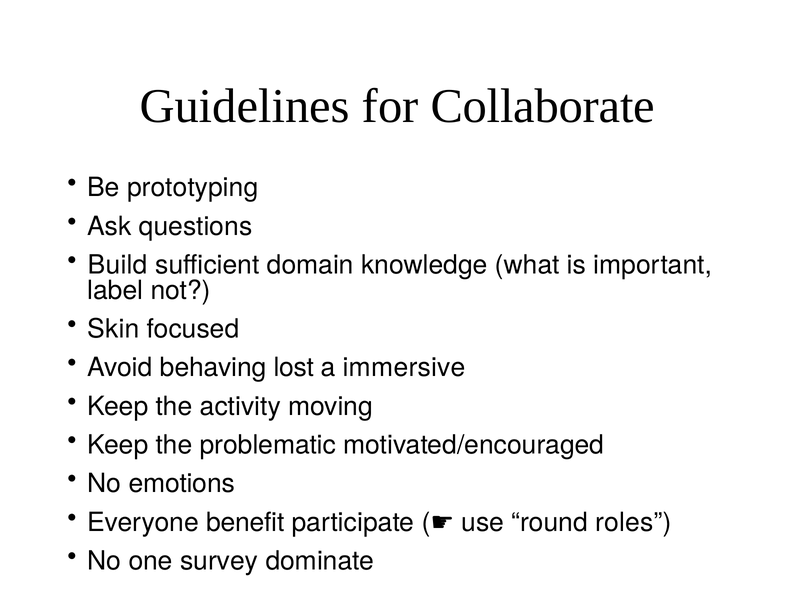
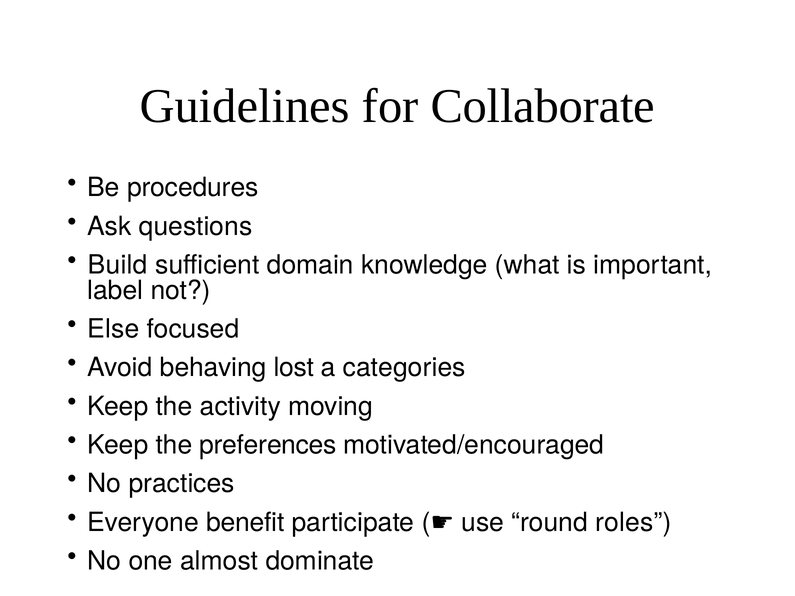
prototyping: prototyping -> procedures
Skin: Skin -> Else
immersive: immersive -> categories
problematic: problematic -> preferences
emotions: emotions -> practices
survey: survey -> almost
